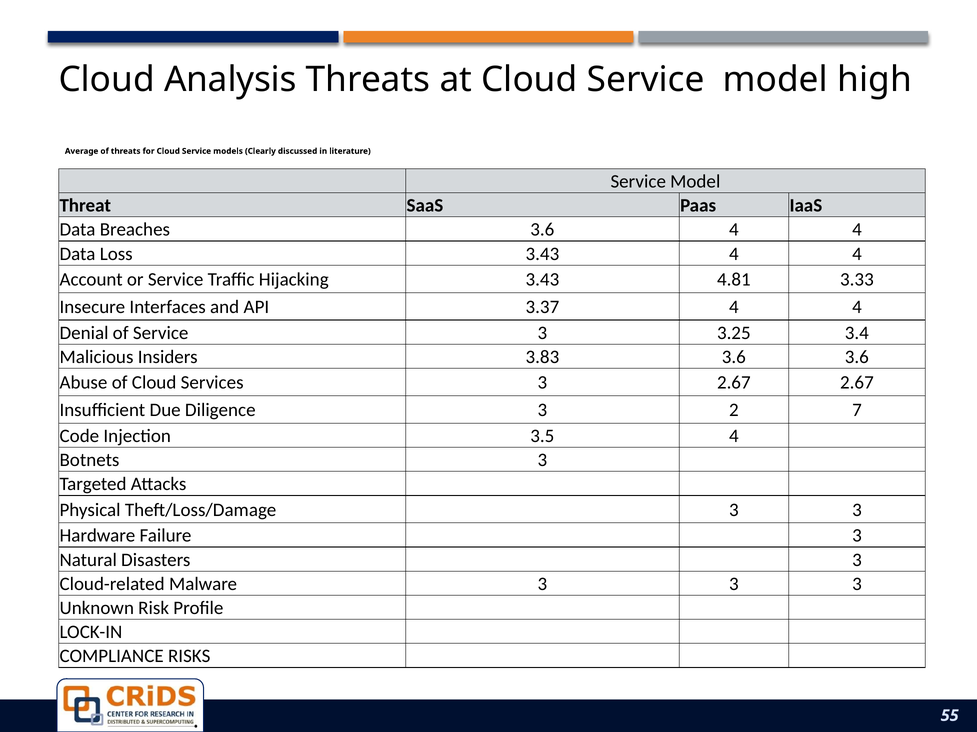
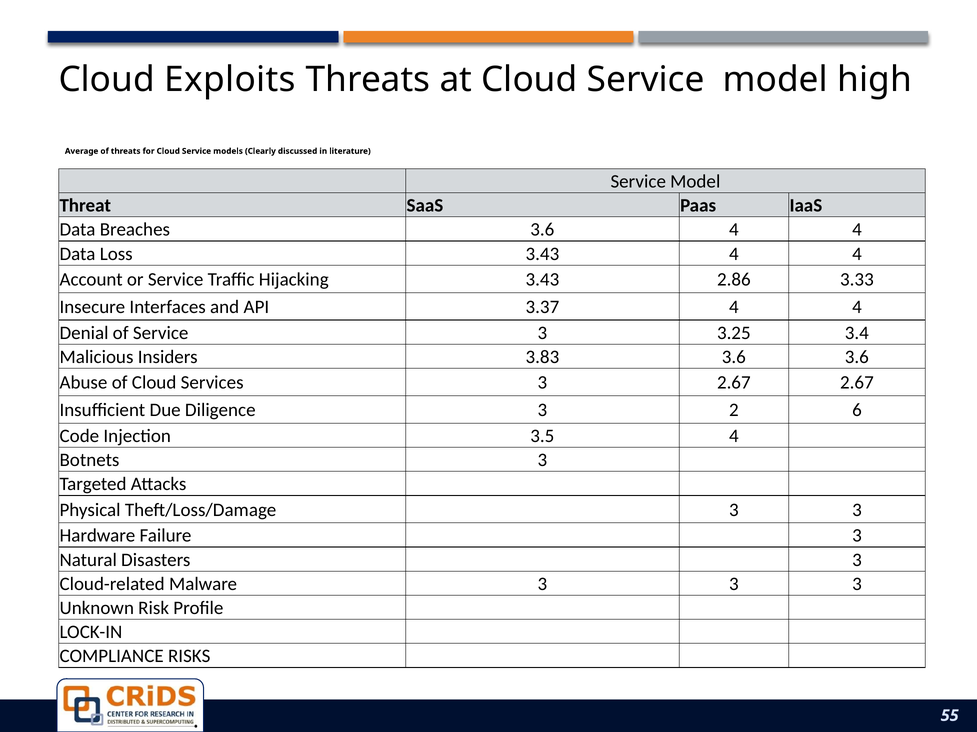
Analysis: Analysis -> Exploits
4.81: 4.81 -> 2.86
7: 7 -> 6
